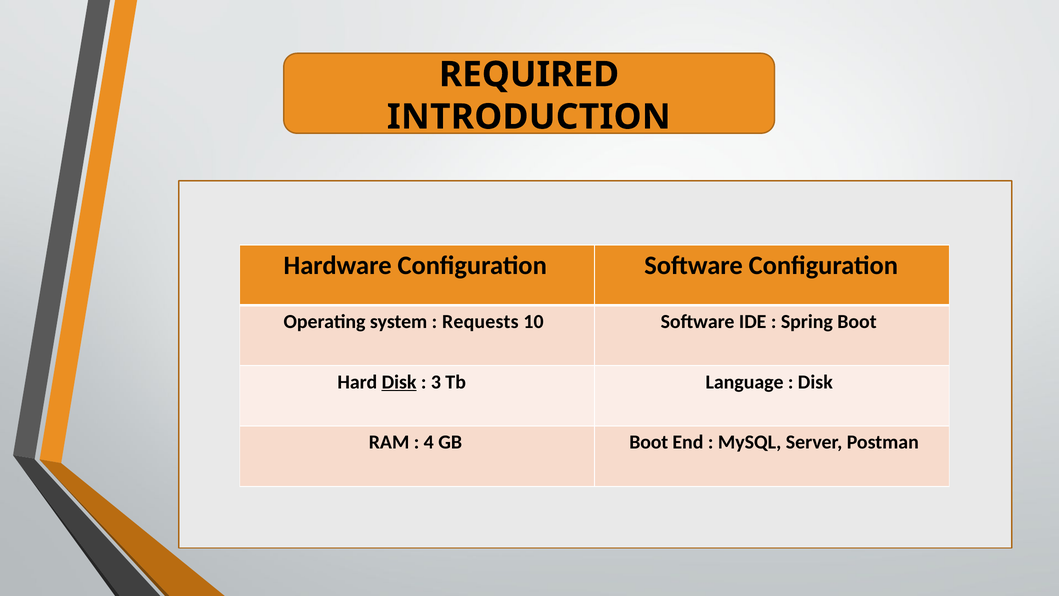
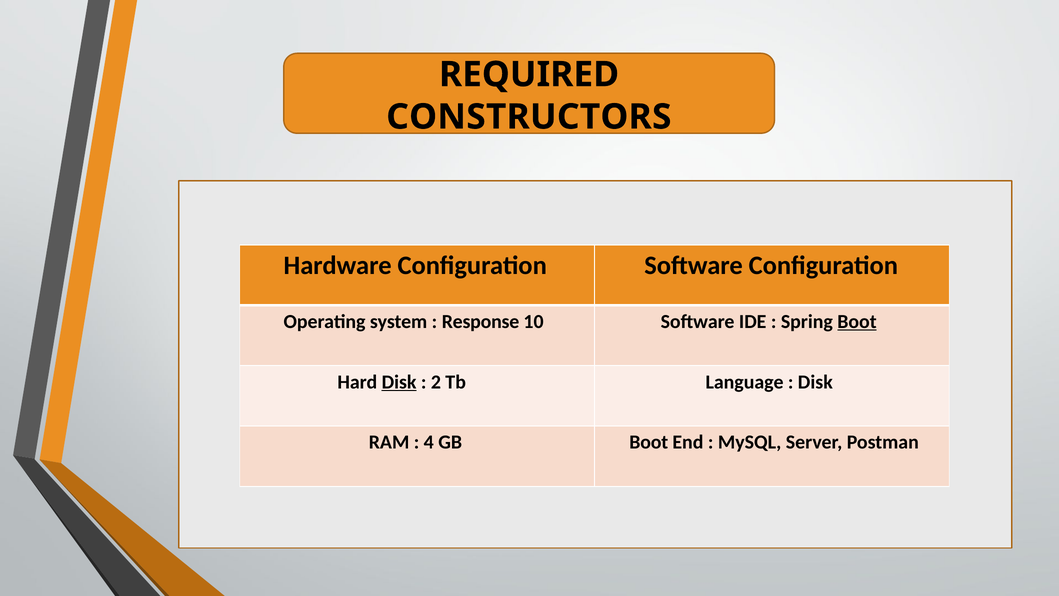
INTRODUCTION: INTRODUCTION -> CONSTRUCTORS
Requests: Requests -> Response
Boot at (857, 321) underline: none -> present
3: 3 -> 2
